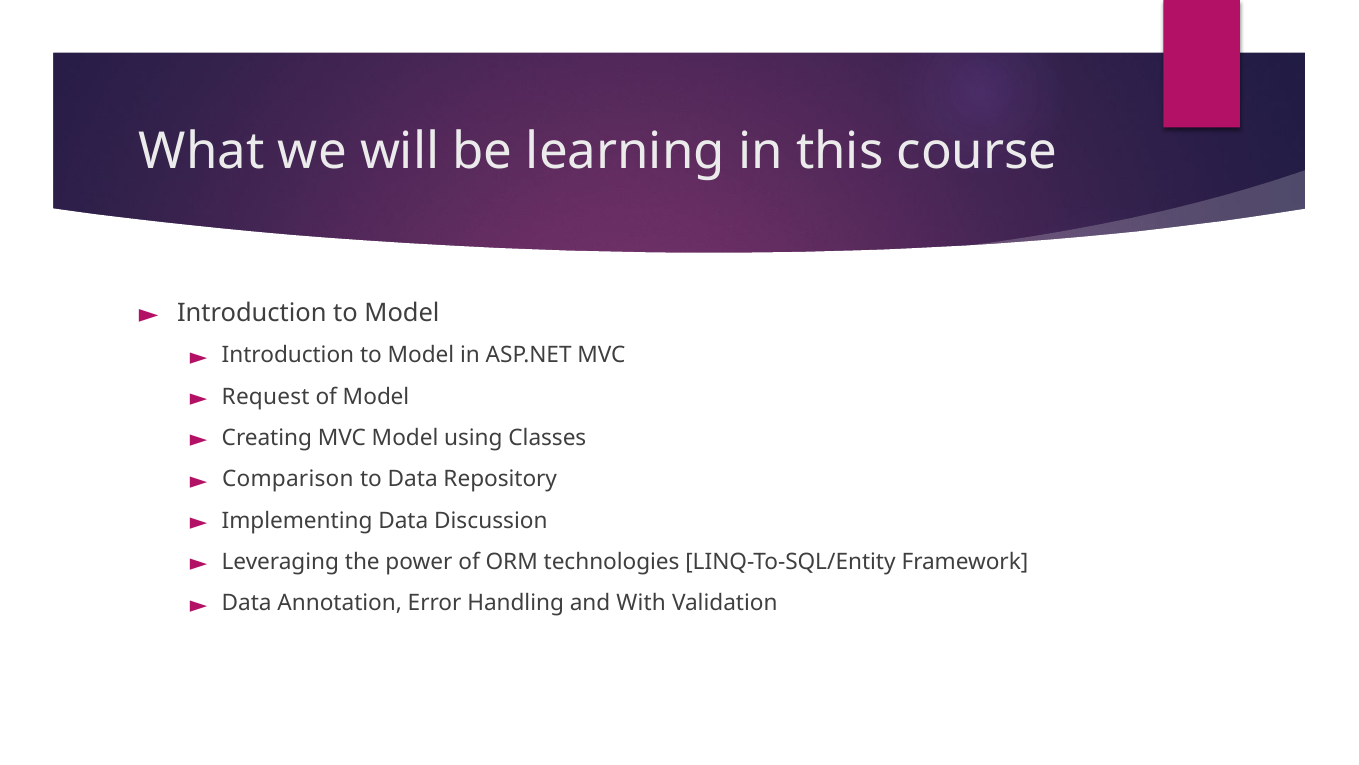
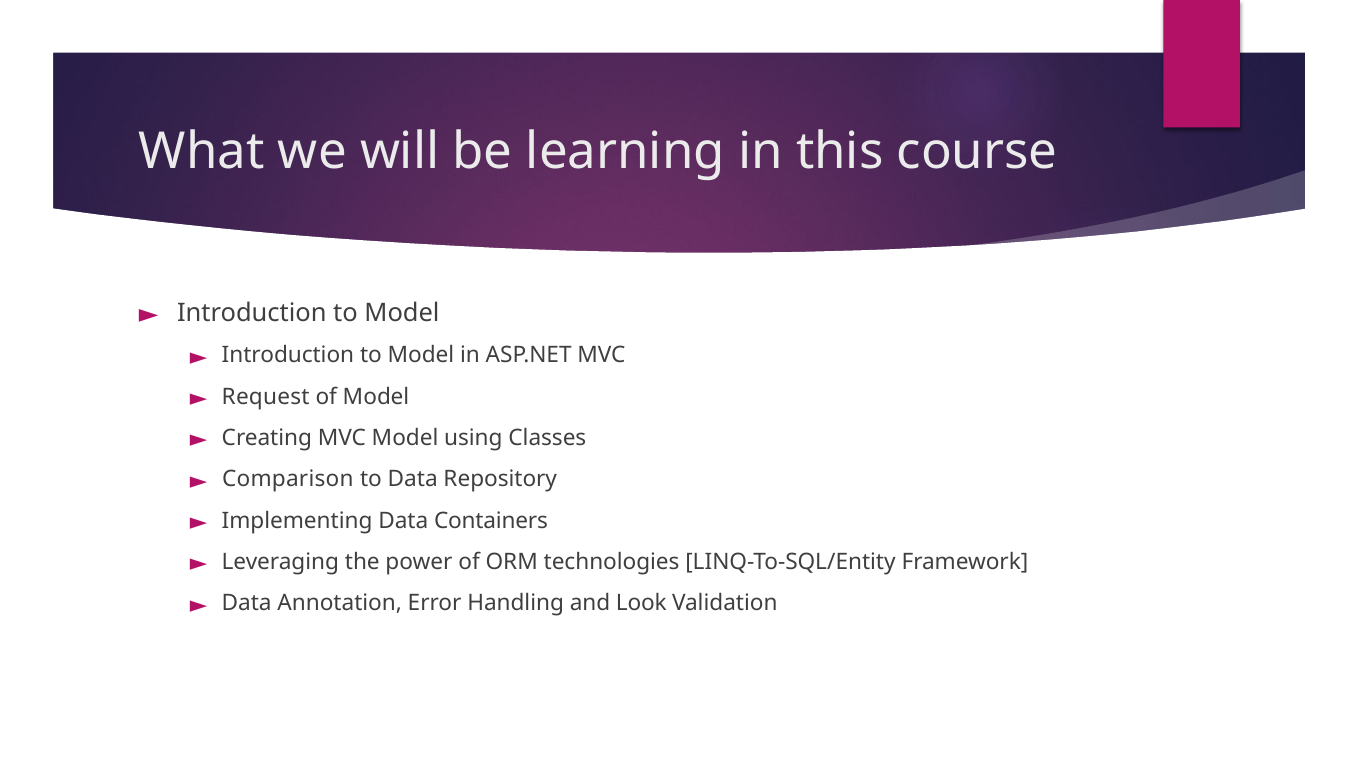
Discussion: Discussion -> Containers
With: With -> Look
